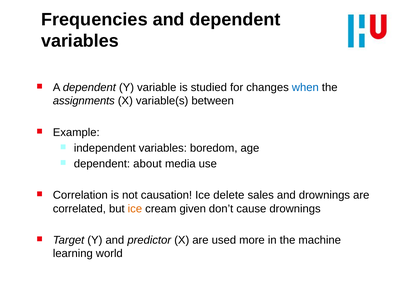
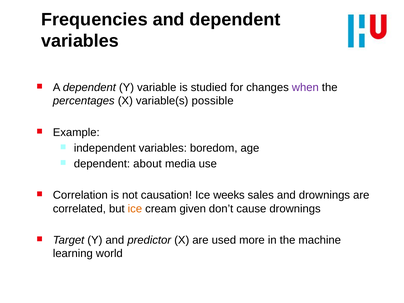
when colour: blue -> purple
assignments: assignments -> percentages
between: between -> possible
delete: delete -> weeks
